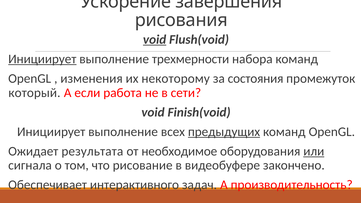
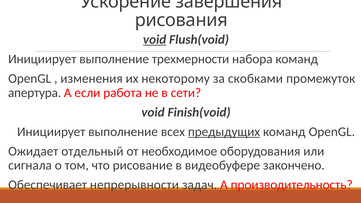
Инициирует at (42, 59) underline: present -> none
состояния: состояния -> скобками
который: который -> апертура
результата: результата -> отдельный
или underline: present -> none
интерактивного: интерактивного -> непрерывности
